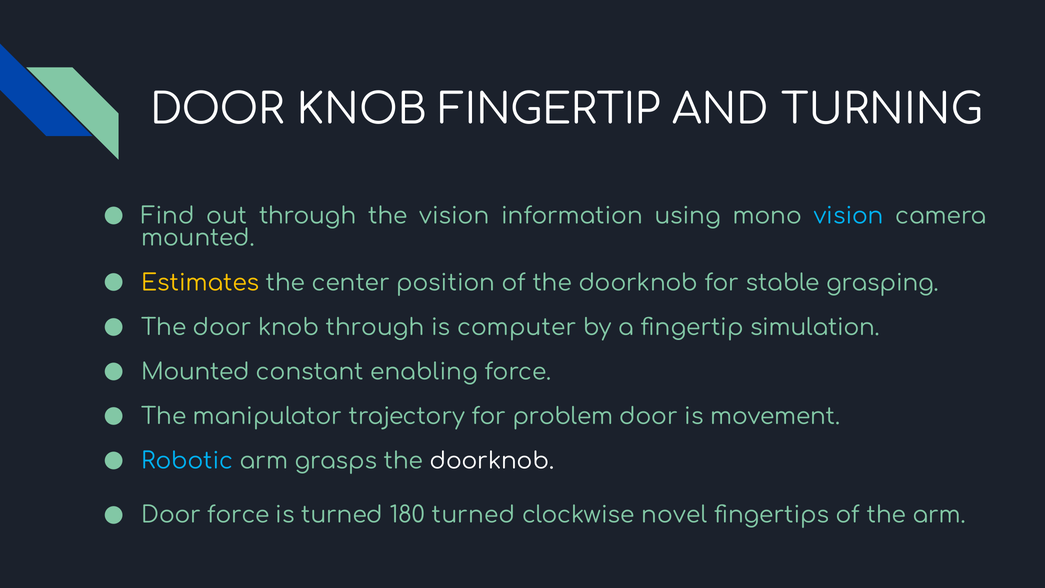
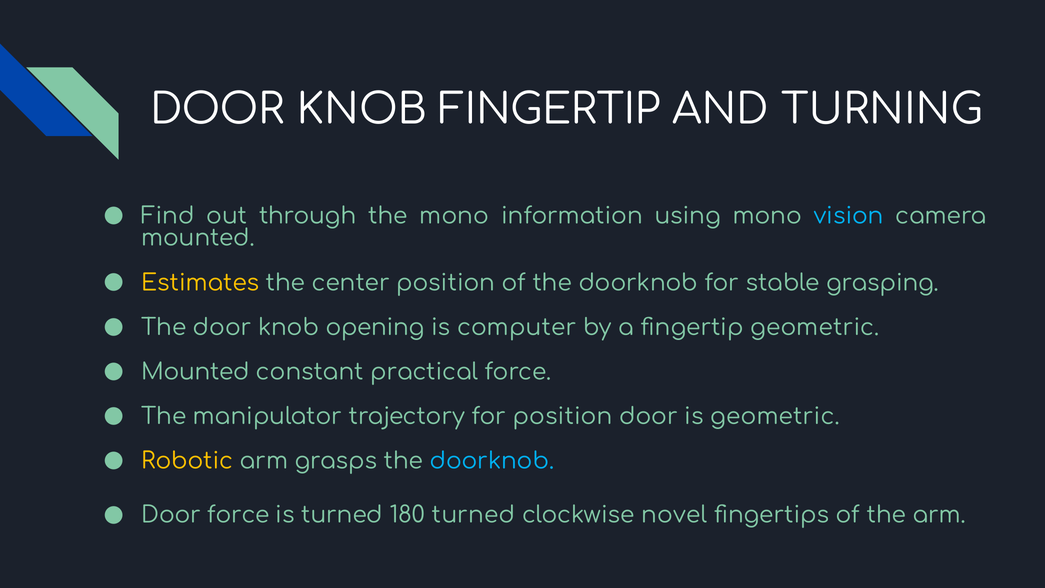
the vision: vision -> mono
knob through: through -> opening
fingertip simulation: simulation -> geometric
enabling: enabling -> practical
for problem: problem -> position
is movement: movement -> geometric
Robotic colour: light blue -> yellow
doorknob at (492, 461) colour: white -> light blue
